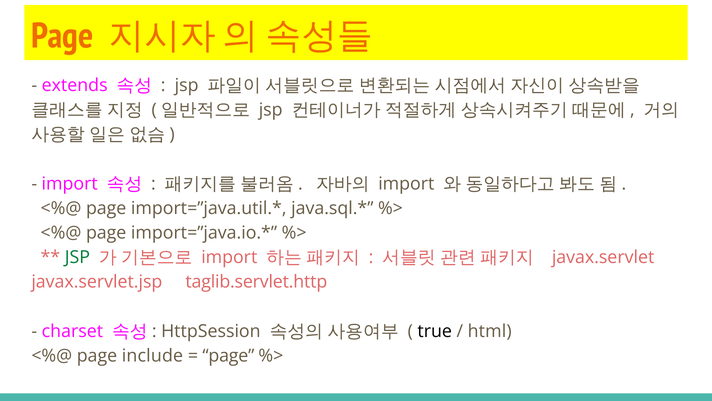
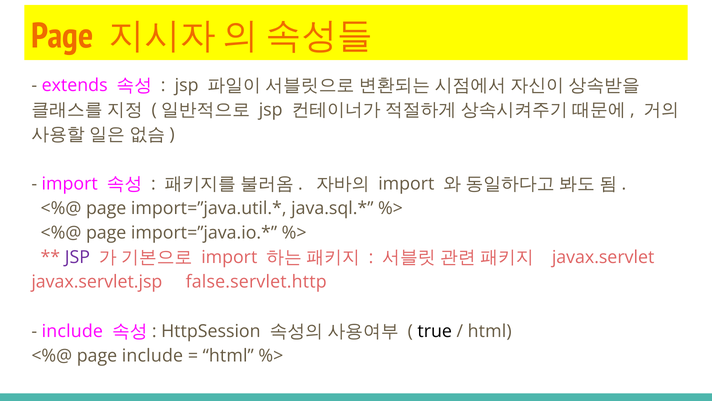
JSP at (77, 257) colour: green -> purple
taglib.servlet.http: taglib.servlet.http -> false.servlet.http
charset at (72, 331): charset -> include
page at (228, 355): page -> html
